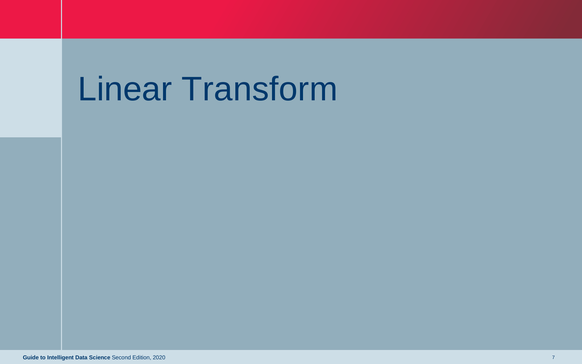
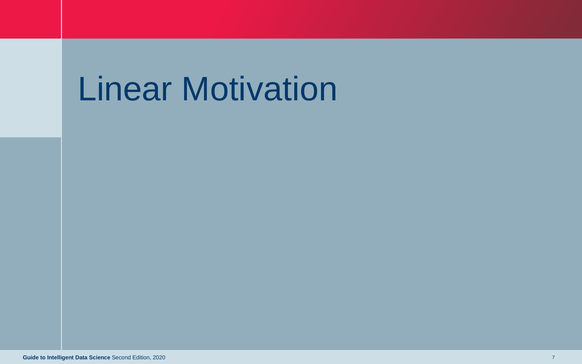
Transform: Transform -> Motivation
